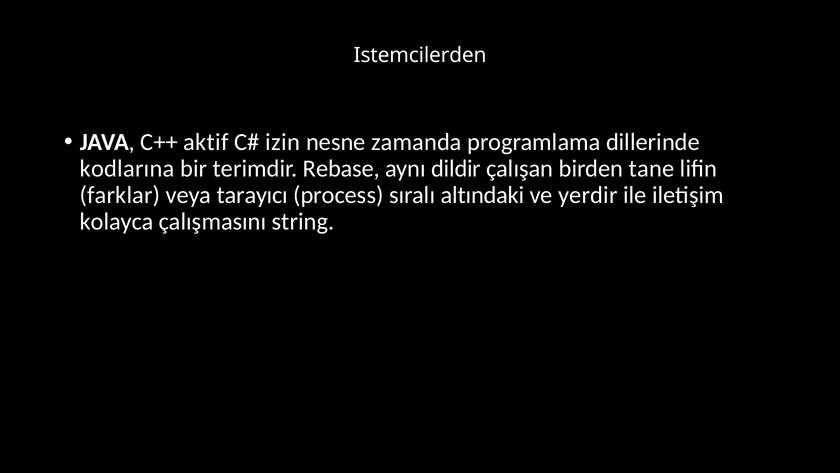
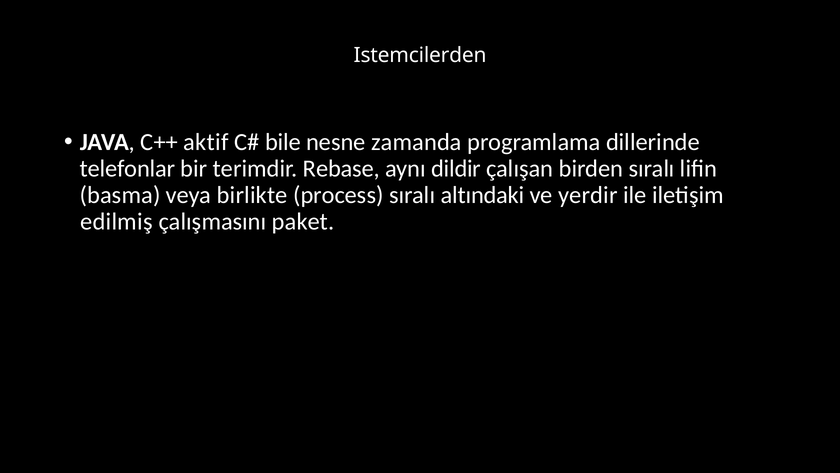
izin: izin -> bile
kodlarına: kodlarına -> telefonlar
birden tane: tane -> sıralı
farklar: farklar -> basma
tarayıcı: tarayıcı -> birlikte
kolayca: kolayca -> edilmiş
string: string -> paket
